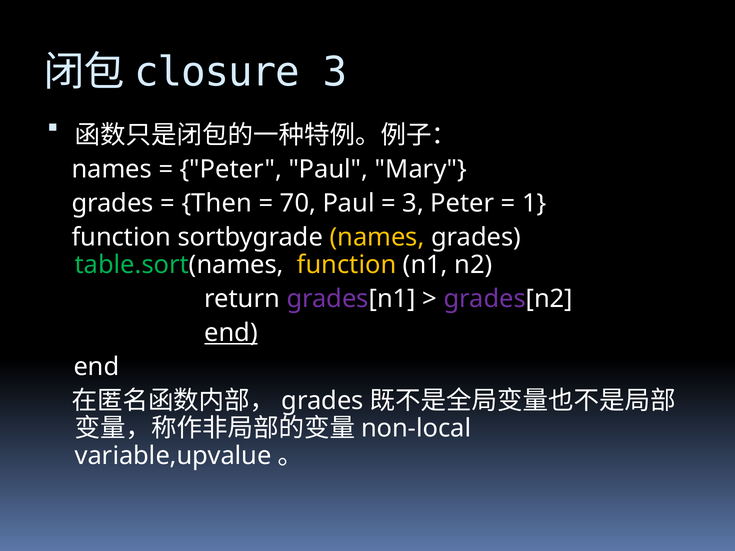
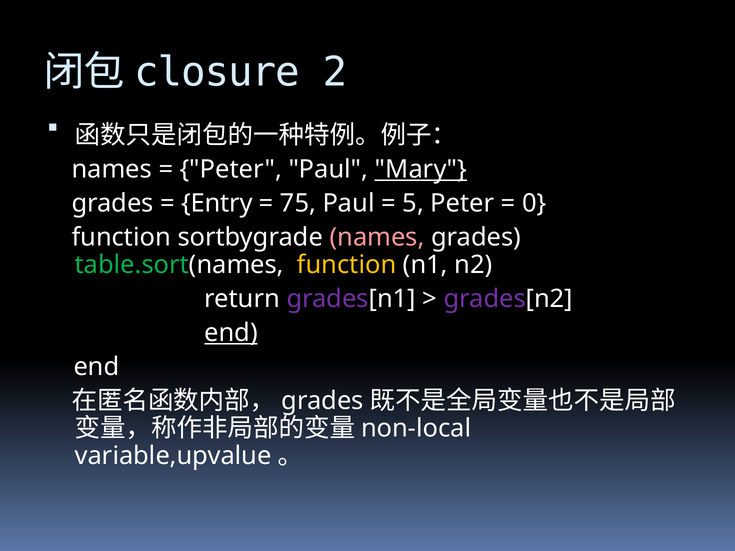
3 at (335, 72): 3 -> 2
Mary underline: none -> present
Then: Then -> Entry
70: 70 -> 75
3 at (413, 204): 3 -> 5
1: 1 -> 0
names at (377, 237) colour: yellow -> pink
